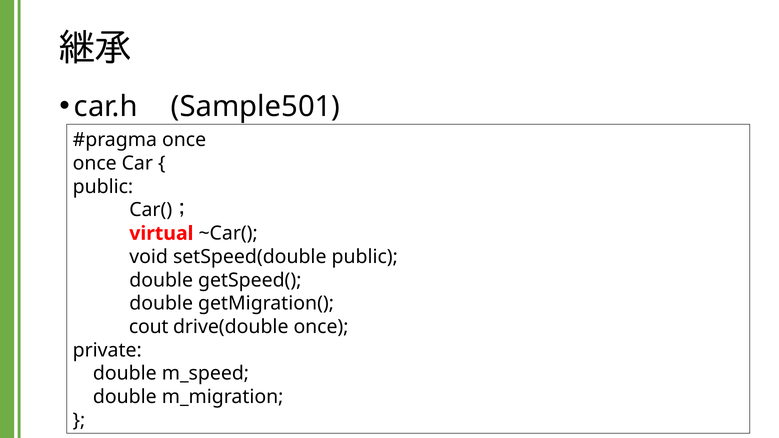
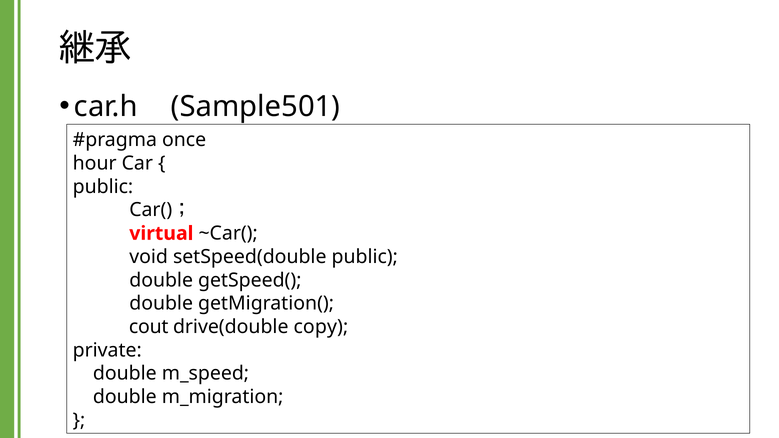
once at (95, 163): once -> hour
drive(double once: once -> copy
